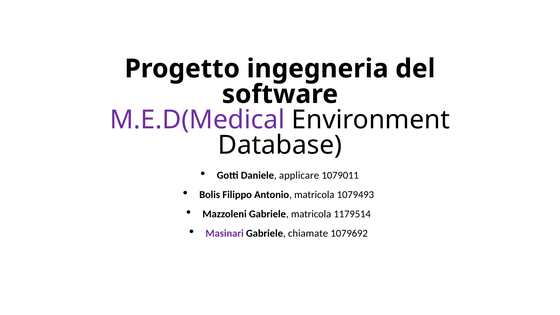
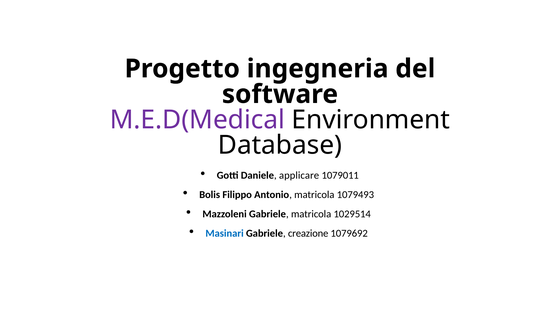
1179514: 1179514 -> 1029514
Masinari colour: purple -> blue
chiamate: chiamate -> creazione
